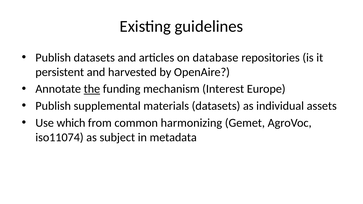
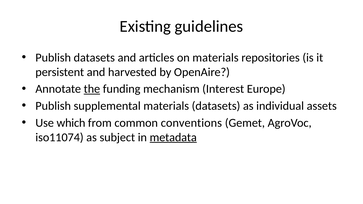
on database: database -> materials
harmonizing: harmonizing -> conventions
metadata underline: none -> present
